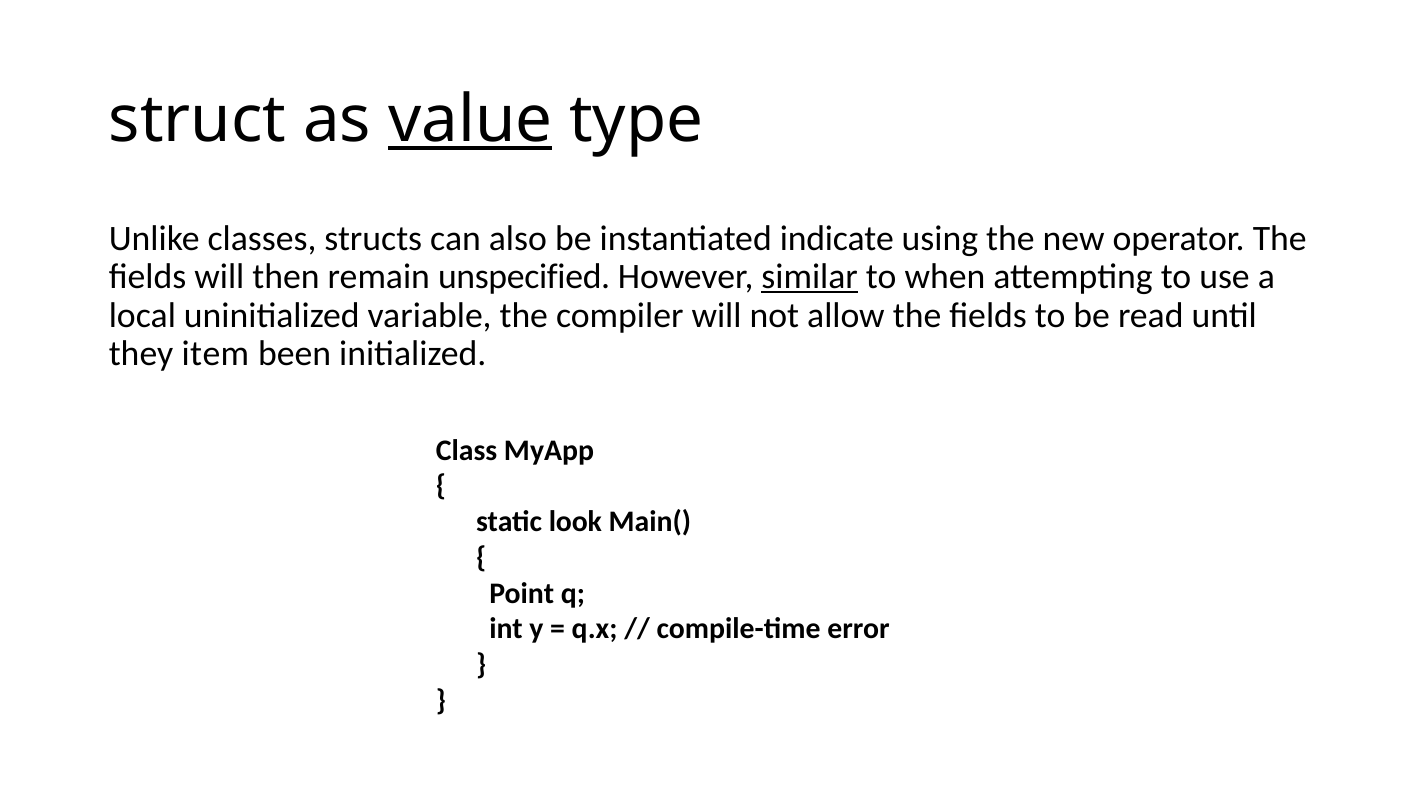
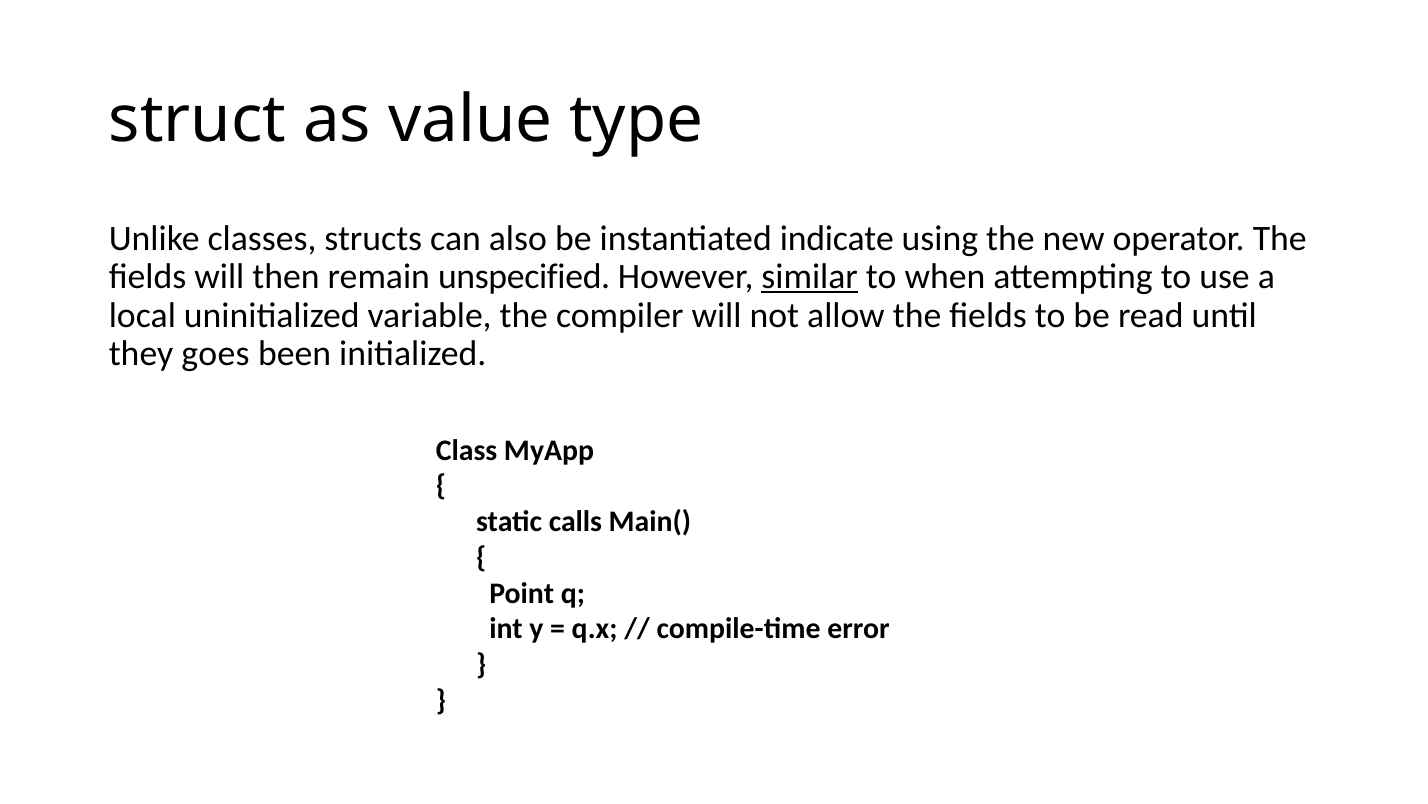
value underline: present -> none
item: item -> goes
look: look -> calls
